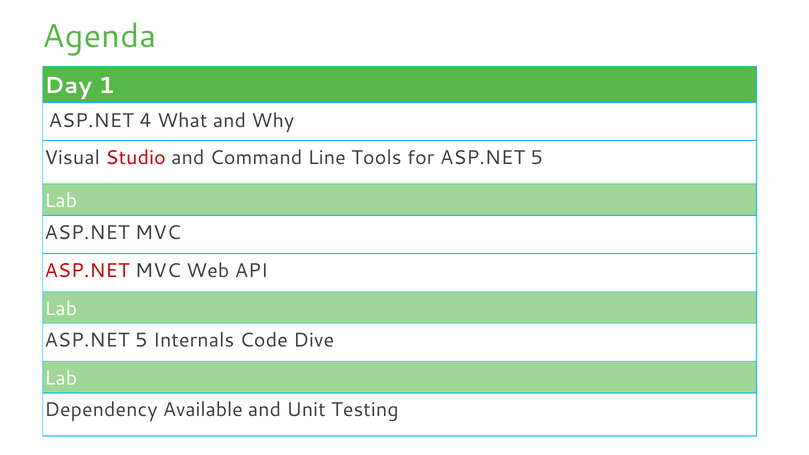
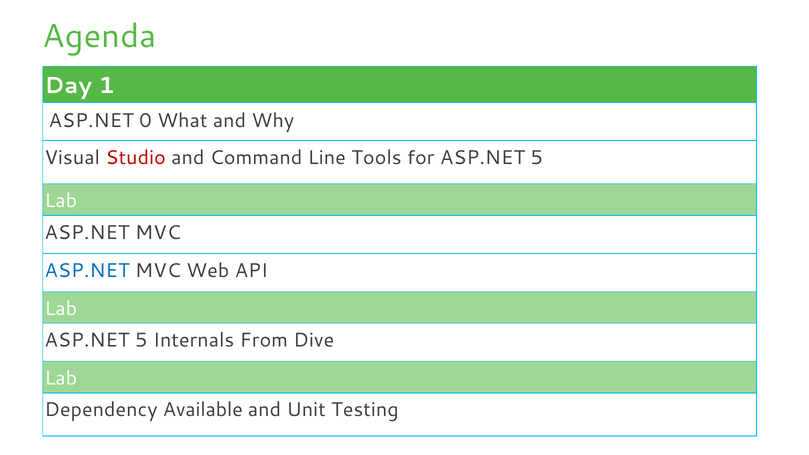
4: 4 -> 0
ASP.NET at (87, 271) colour: red -> blue
Code: Code -> From
